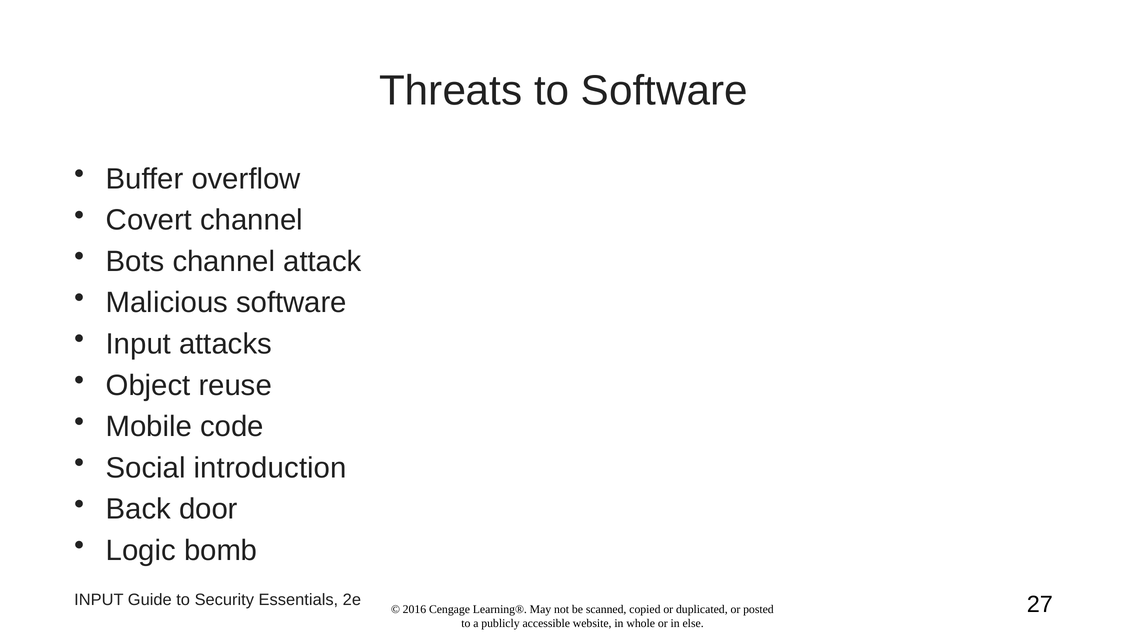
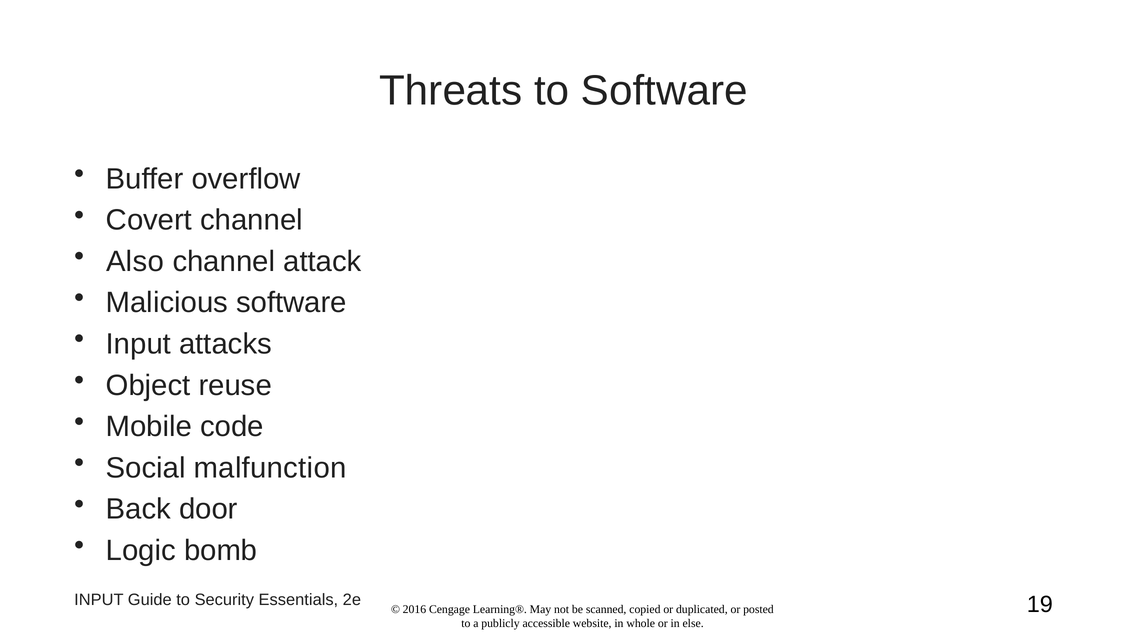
Bots: Bots -> Also
introduction: introduction -> malfunction
27: 27 -> 19
